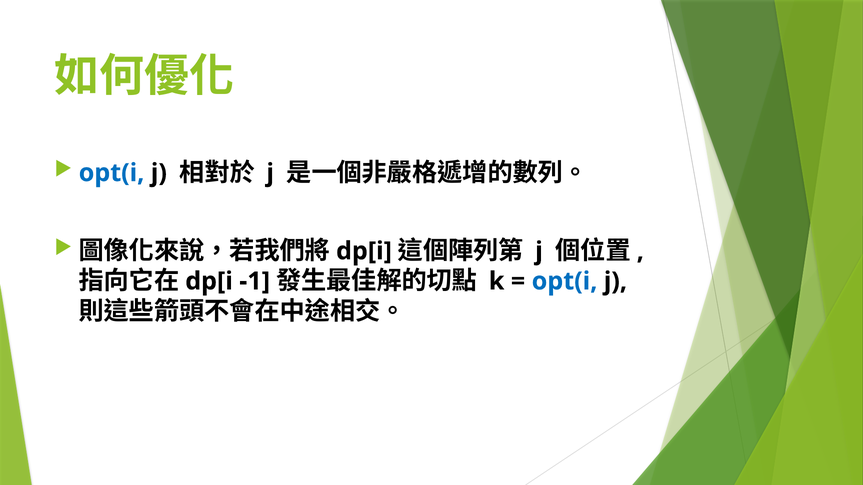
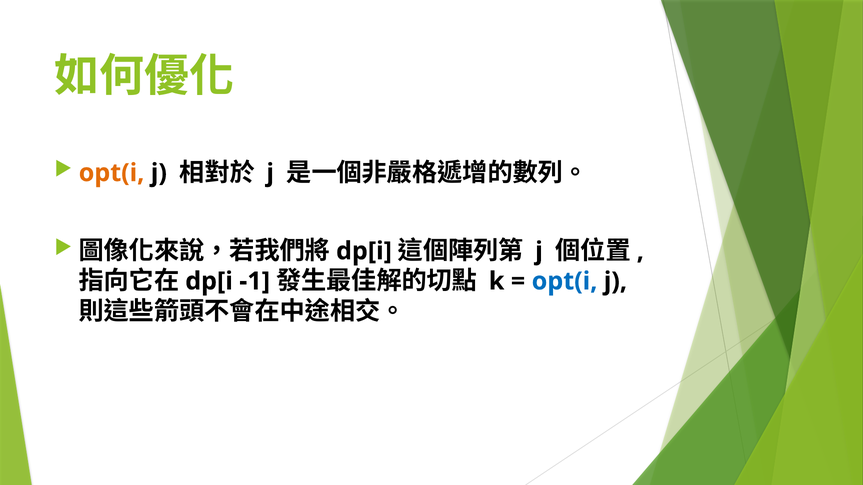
opt(i at (112, 173) colour: blue -> orange
